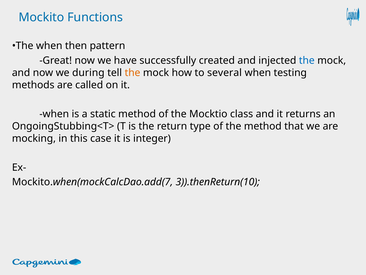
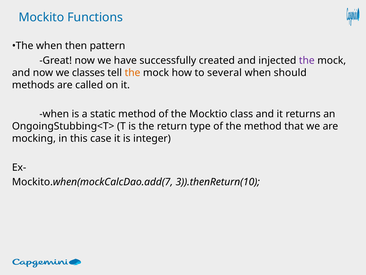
the at (307, 60) colour: blue -> purple
during: during -> classes
testing: testing -> should
